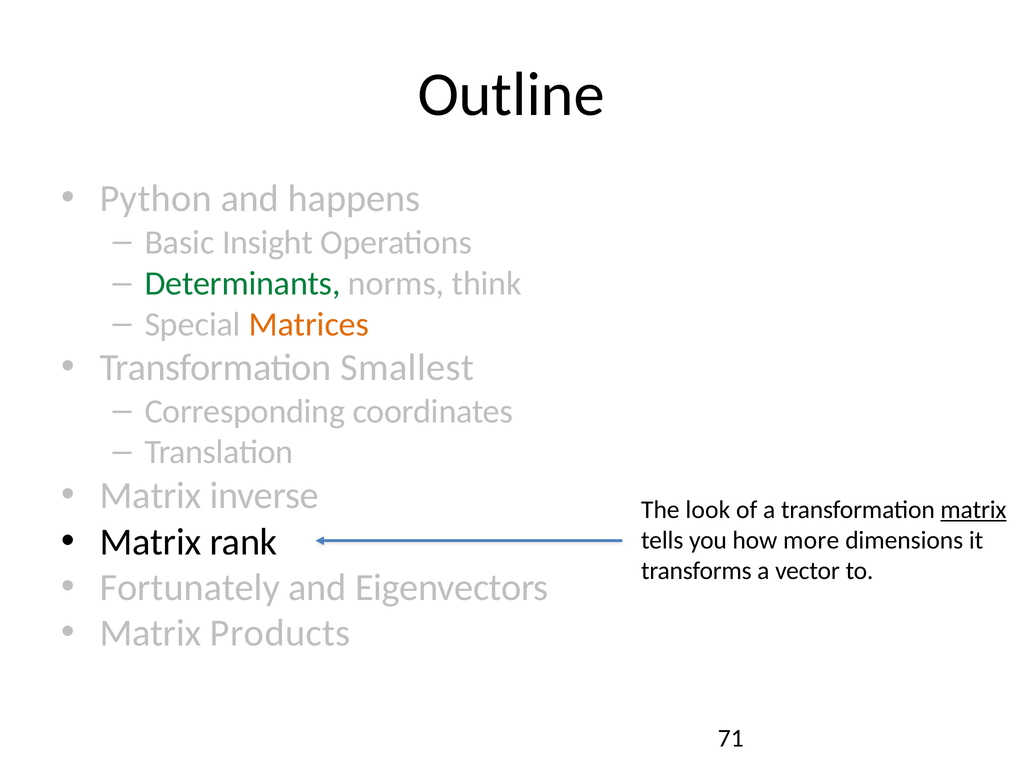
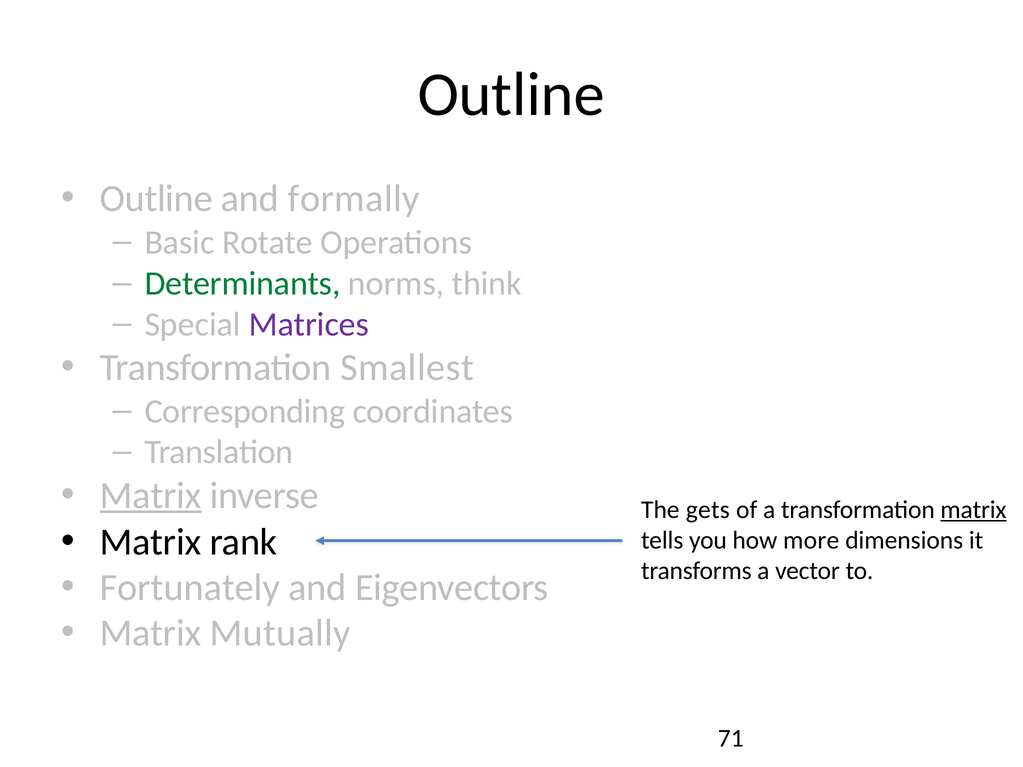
Python at (156, 198): Python -> Outline
happens: happens -> formally
Insight: Insight -> Rotate
Matrices colour: orange -> purple
Matrix at (151, 496) underline: none -> present
look: look -> gets
Products: Products -> Mutually
